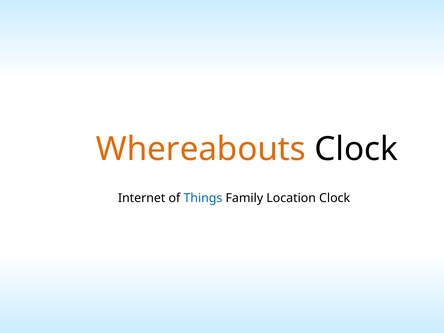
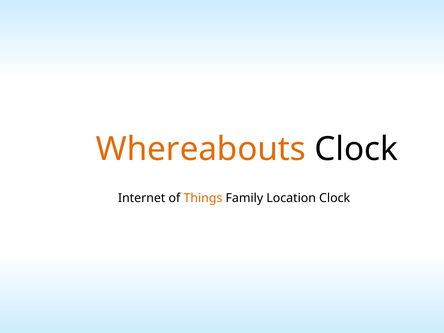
Things colour: blue -> orange
